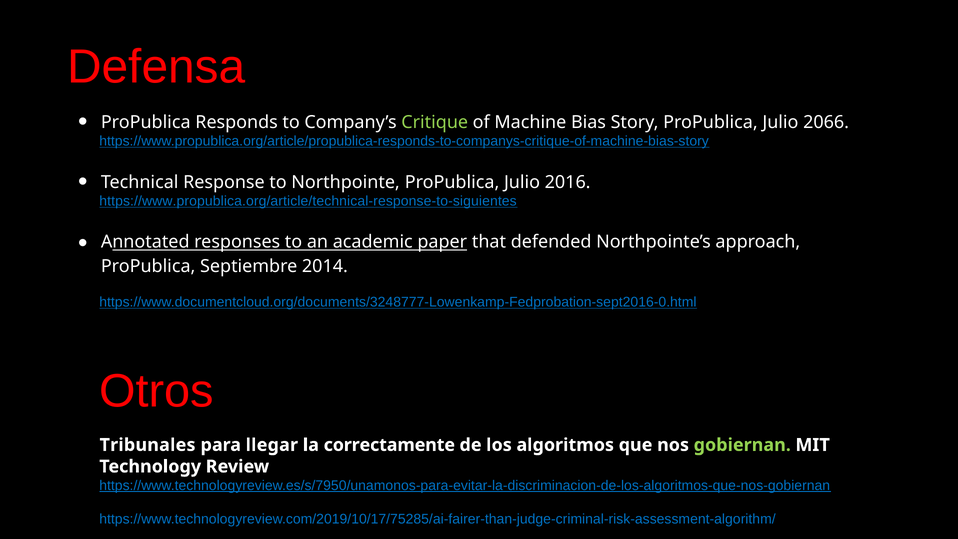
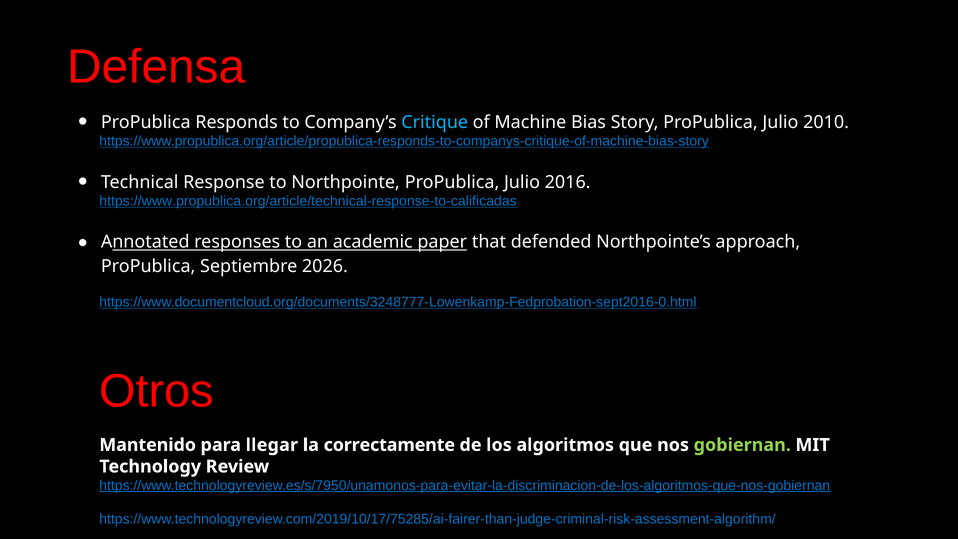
Critique colour: light green -> light blue
2066: 2066 -> 2010
https://www.propublica.org/article/technical-response-to-siguientes: https://www.propublica.org/article/technical-response-to-siguientes -> https://www.propublica.org/article/technical-response-to-calificadas
2014: 2014 -> 2026
Tribunales: Tribunales -> Mantenido
